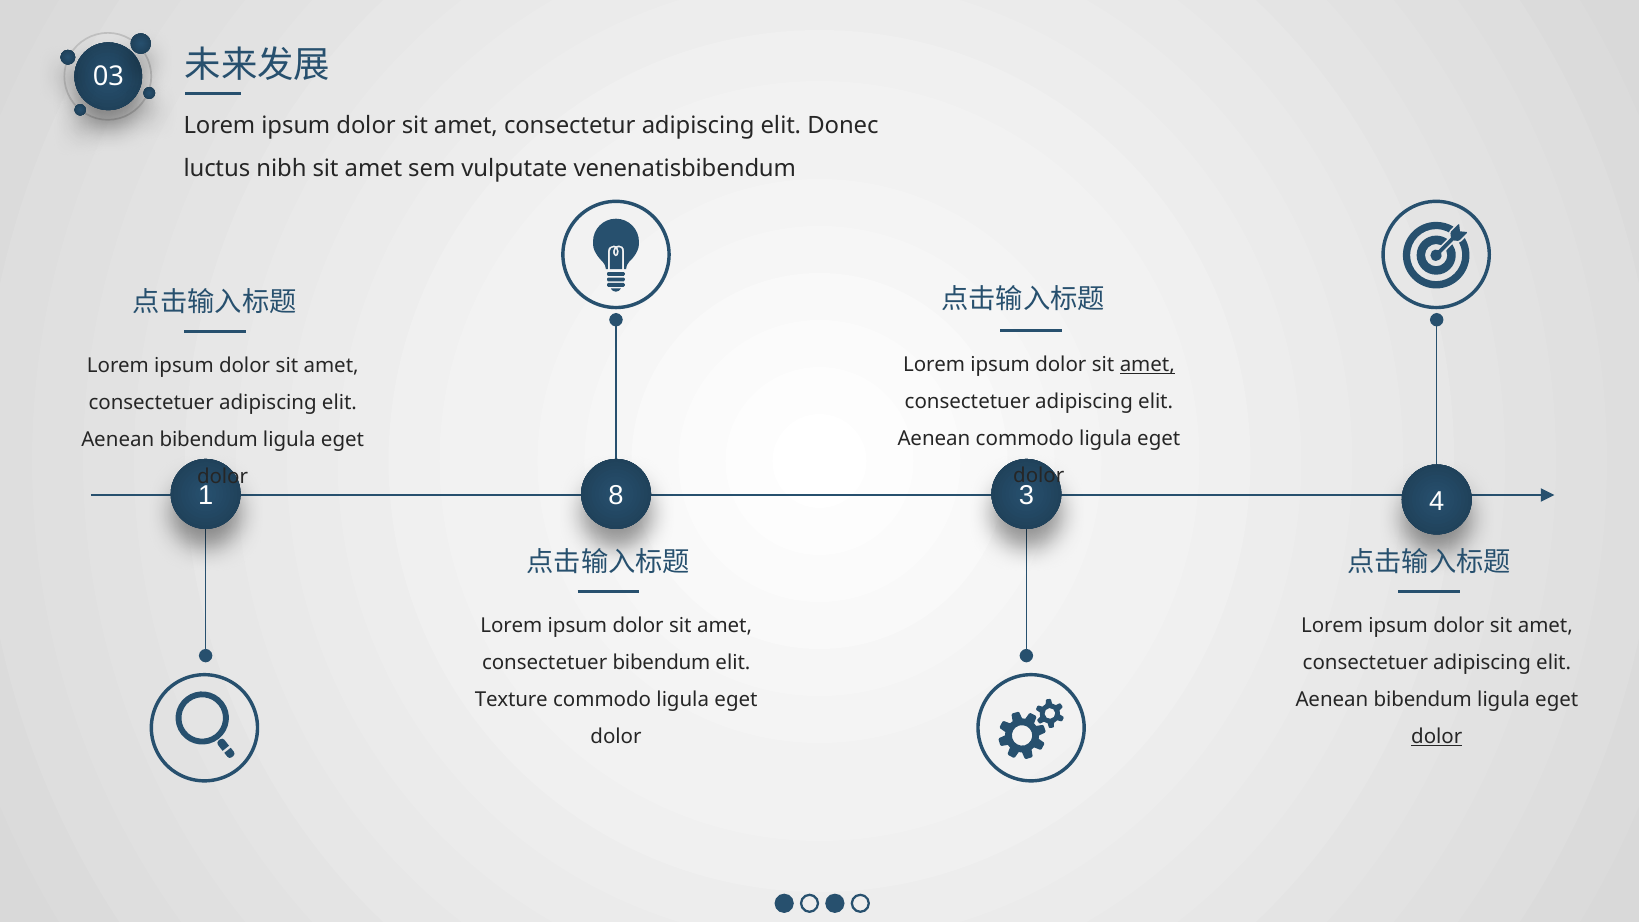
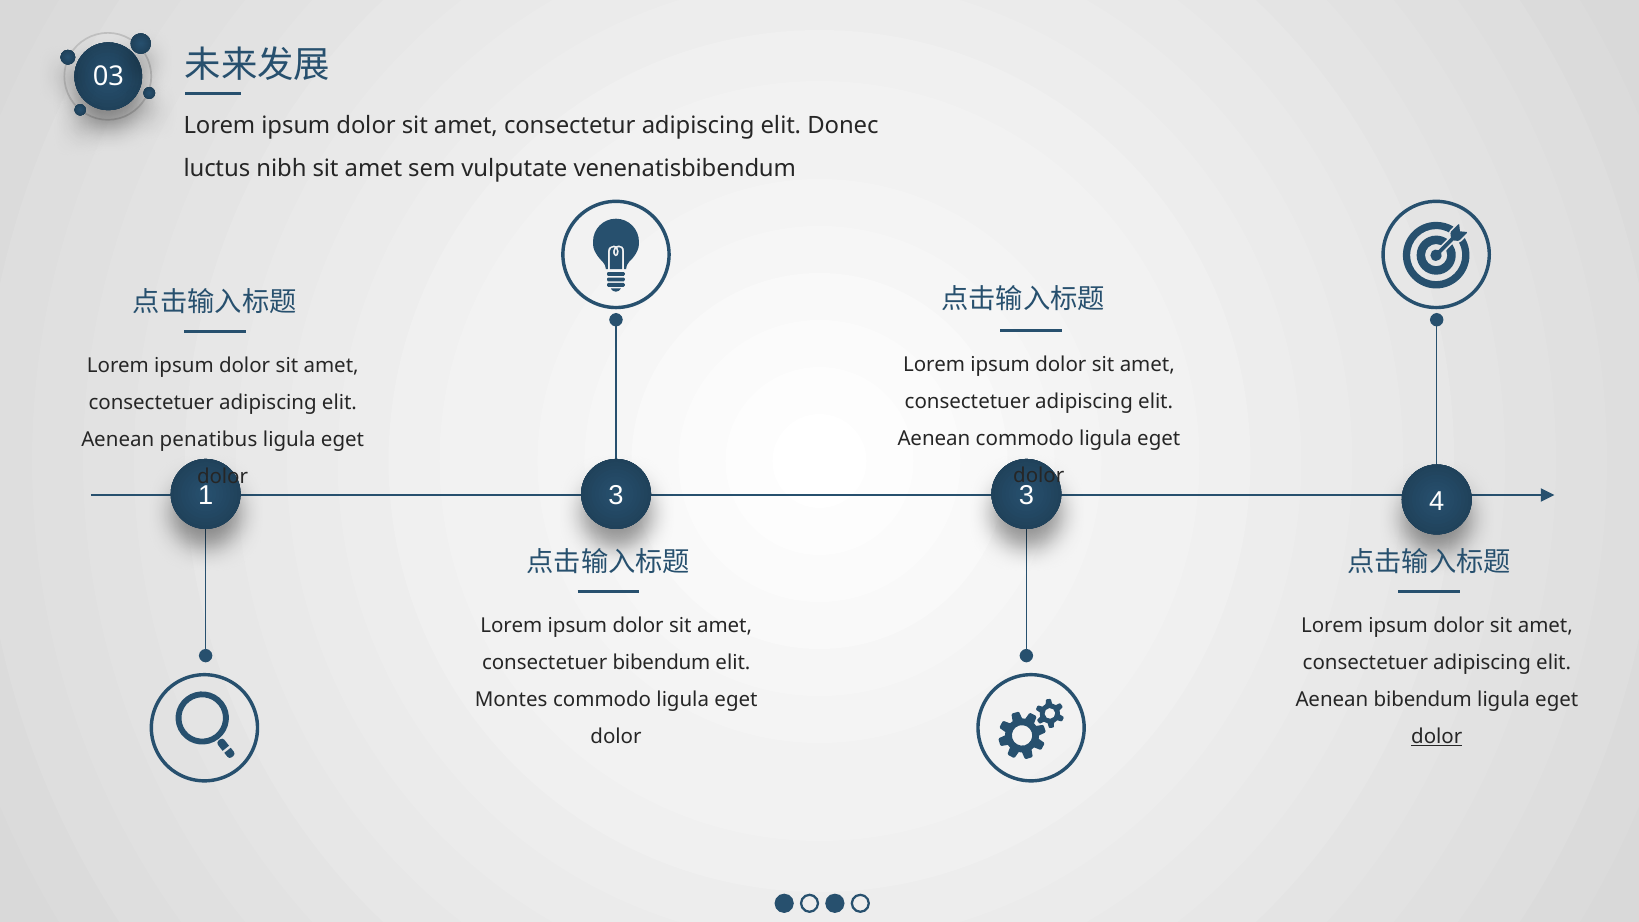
amet at (1147, 365) underline: present -> none
bibendum at (209, 439): bibendum -> penatibus
1 8: 8 -> 3
Texture: Texture -> Montes
